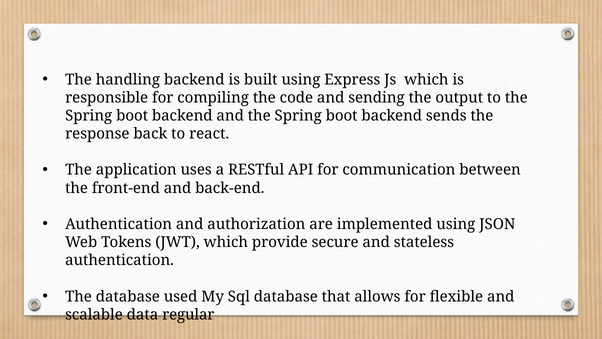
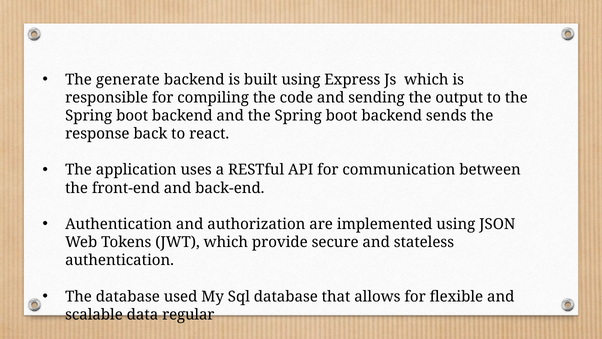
handling: handling -> generate
